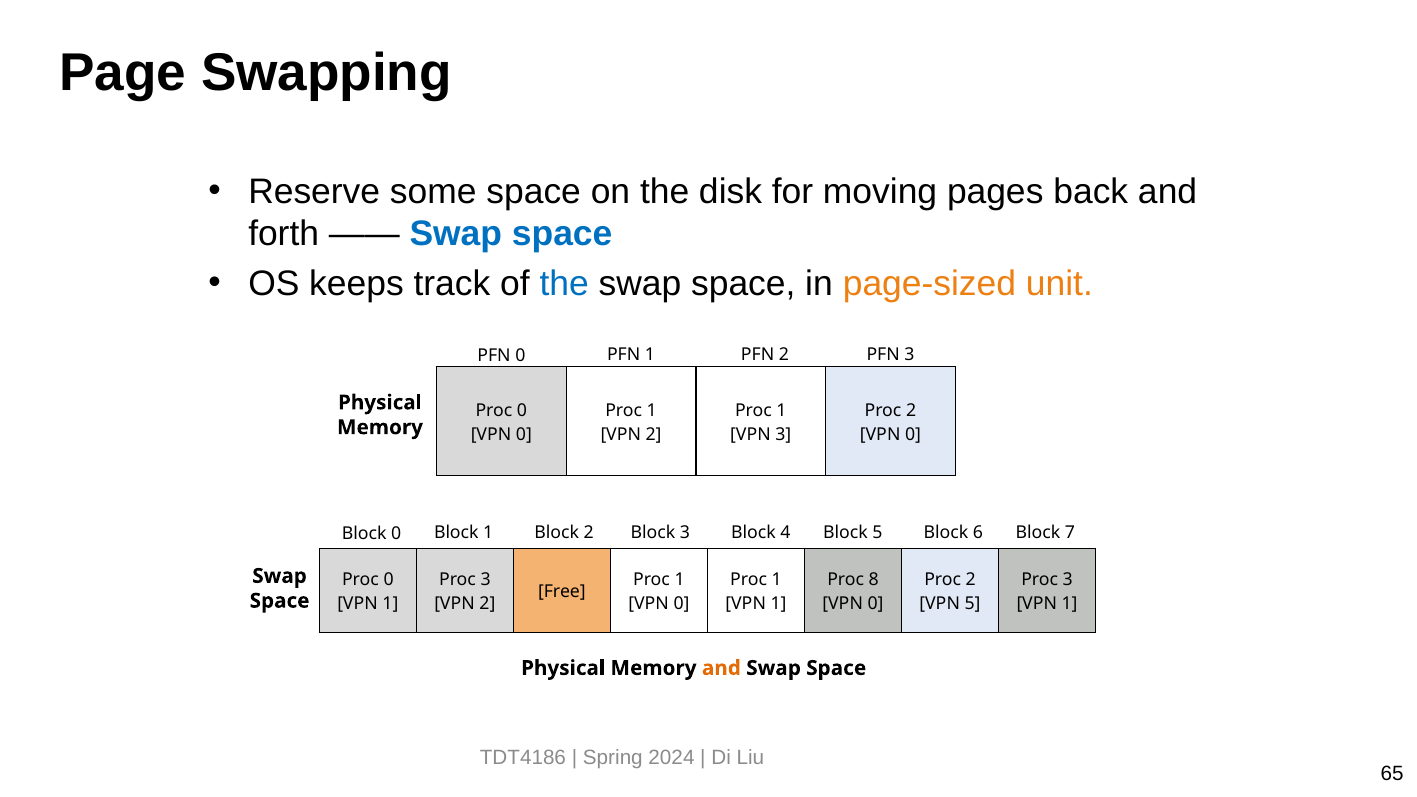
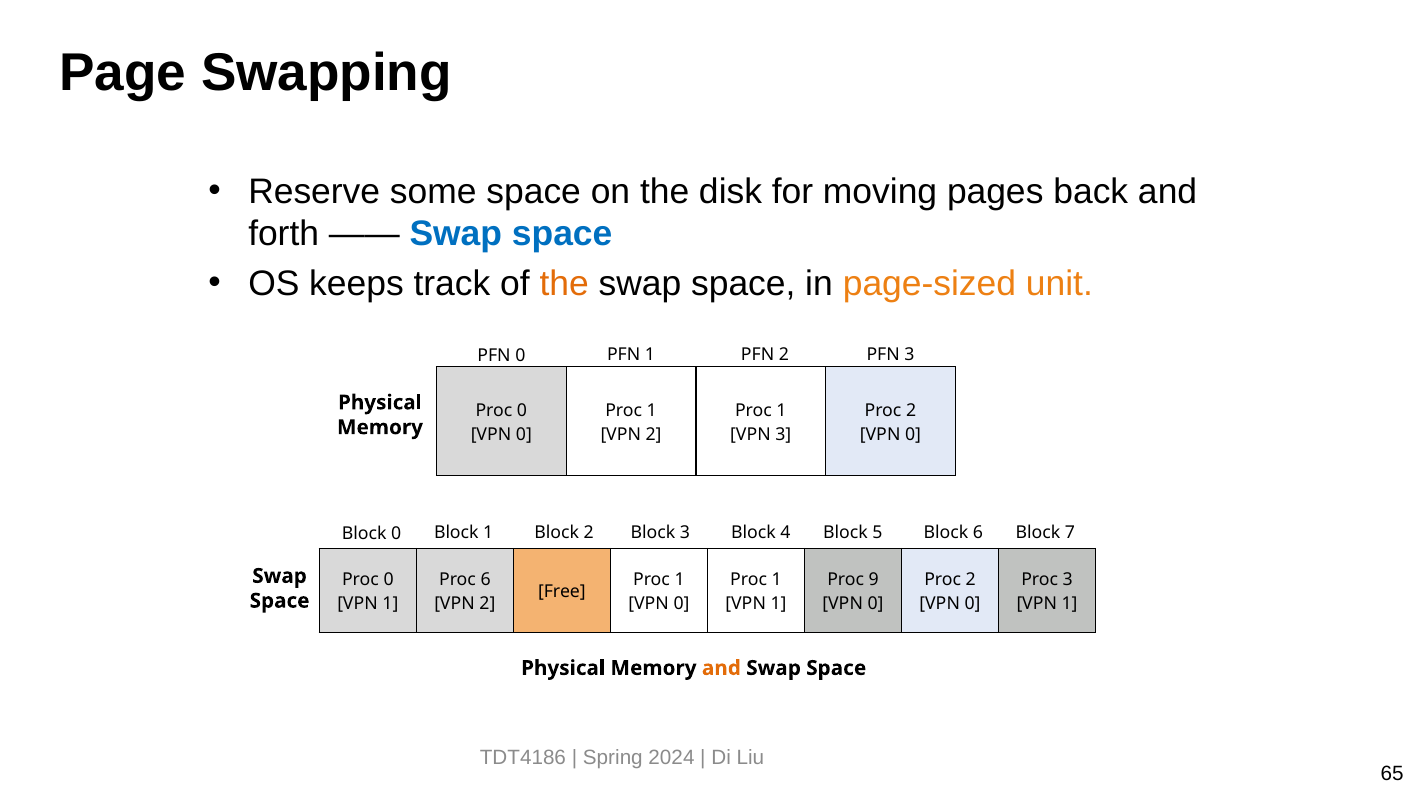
the at (564, 284) colour: blue -> orange
3 at (486, 580): 3 -> 6
8: 8 -> 9
5 at (973, 604): 5 -> 0
